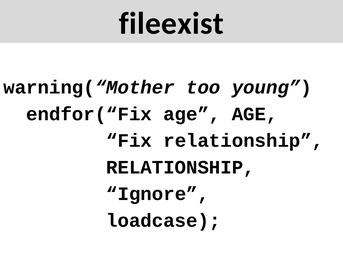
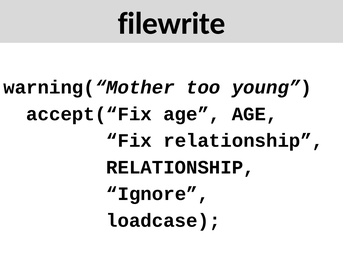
fileexist: fileexist -> filewrite
endfor(“Fix: endfor(“Fix -> accept(“Fix
